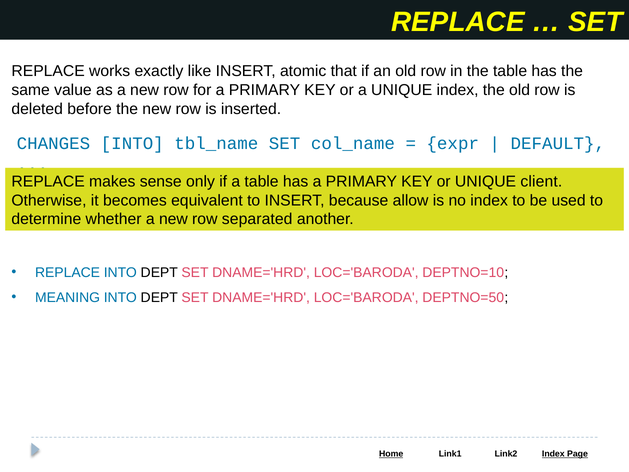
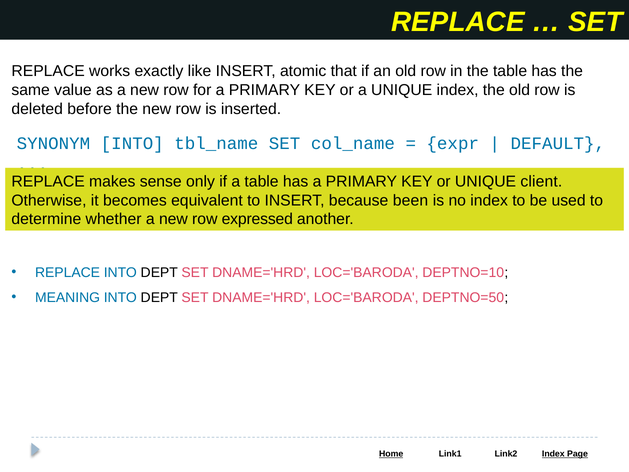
CHANGES: CHANGES -> SYNONYM
allow: allow -> been
separated: separated -> expressed
